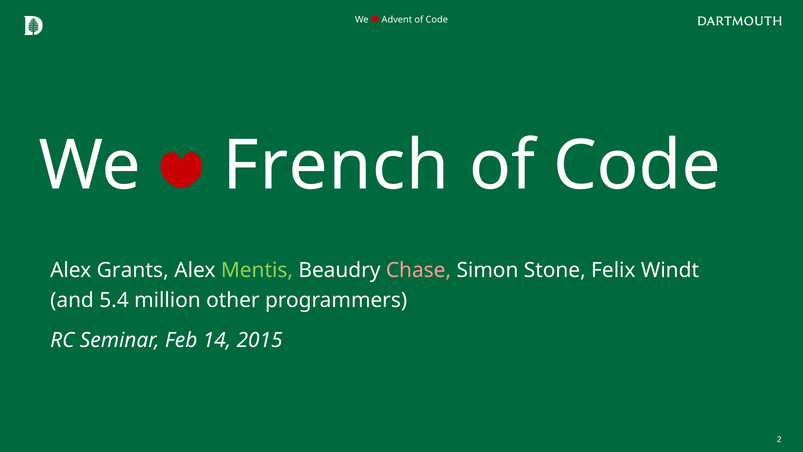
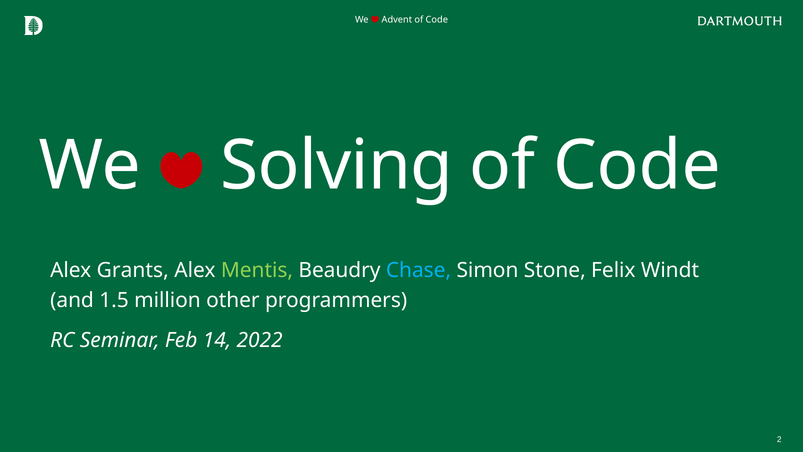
French: French -> Solving
Chase colour: pink -> light blue
5.4: 5.4 -> 1.5
2015: 2015 -> 2022
